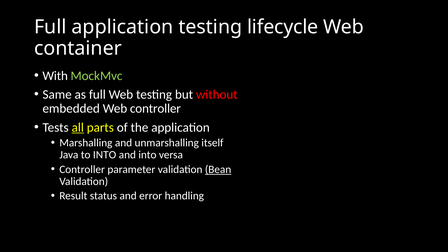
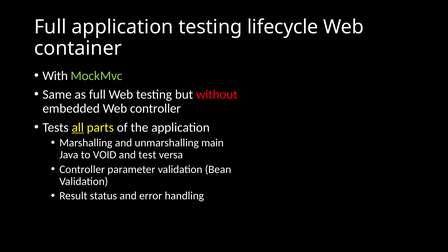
itself: itself -> main
to INTO: INTO -> VOID
and into: into -> test
Bean underline: present -> none
